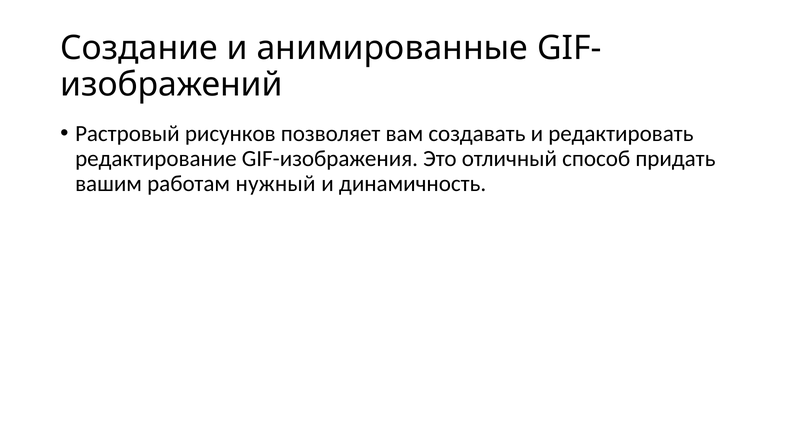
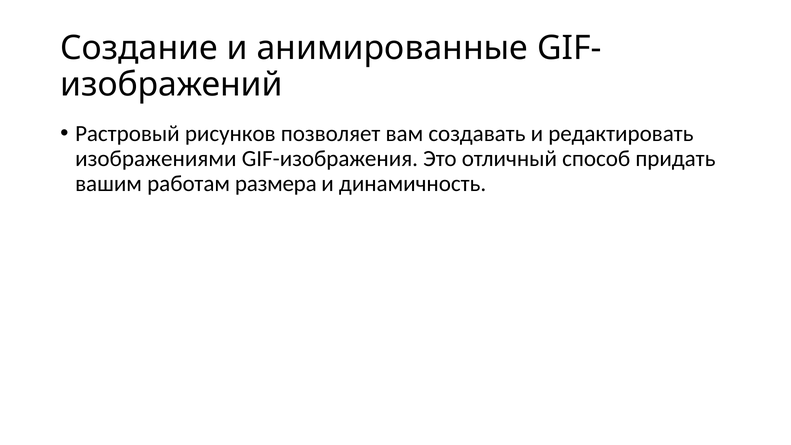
редактирование: редактирование -> изображениями
нужный: нужный -> размера
